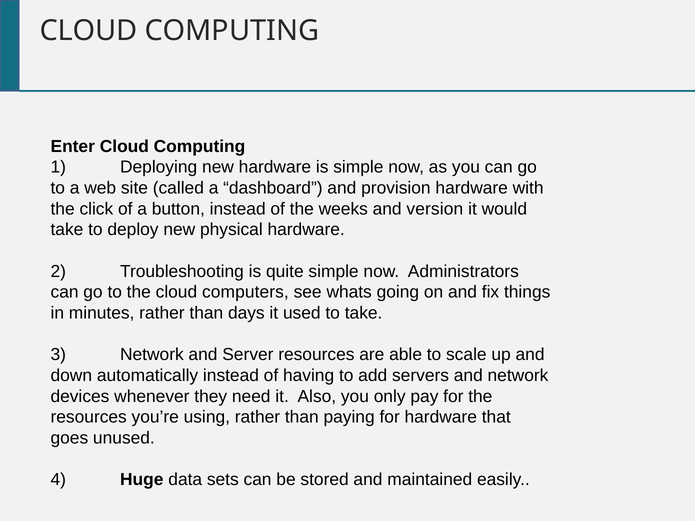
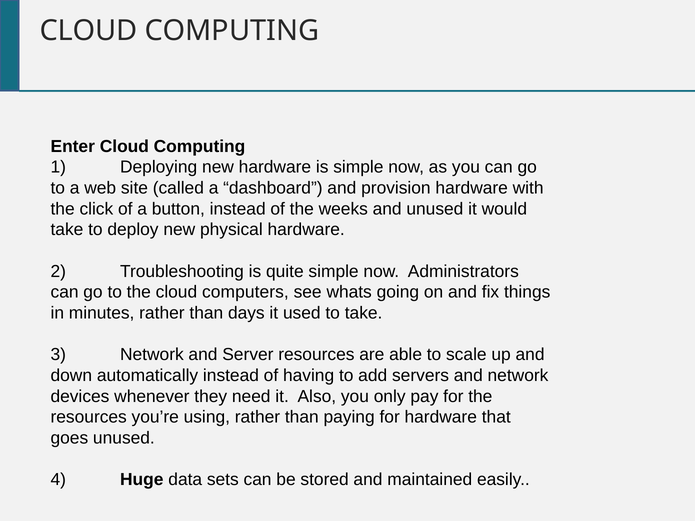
and version: version -> unused
